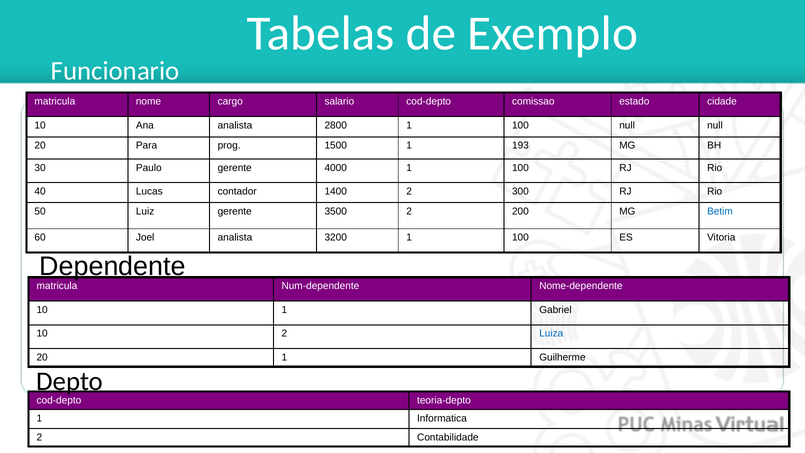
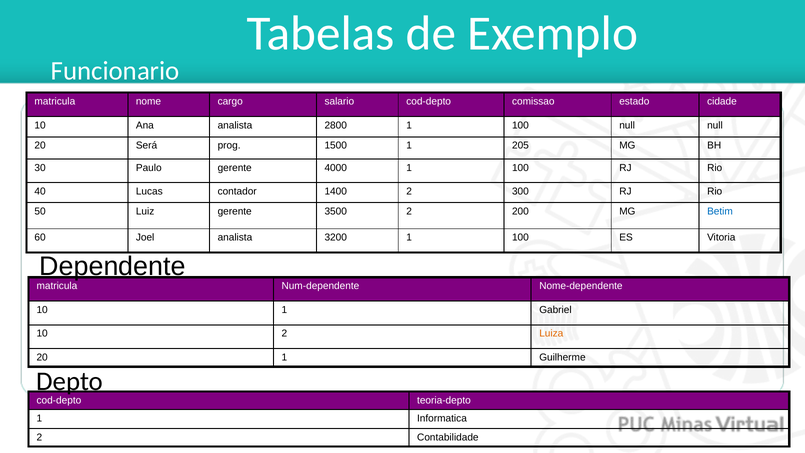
Para: Para -> Será
193: 193 -> 205
Luiza colour: blue -> orange
